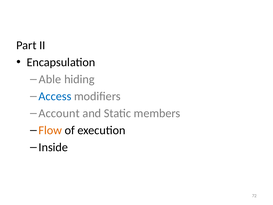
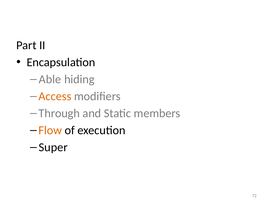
Access colour: blue -> orange
Account: Account -> Through
Inside: Inside -> Super
